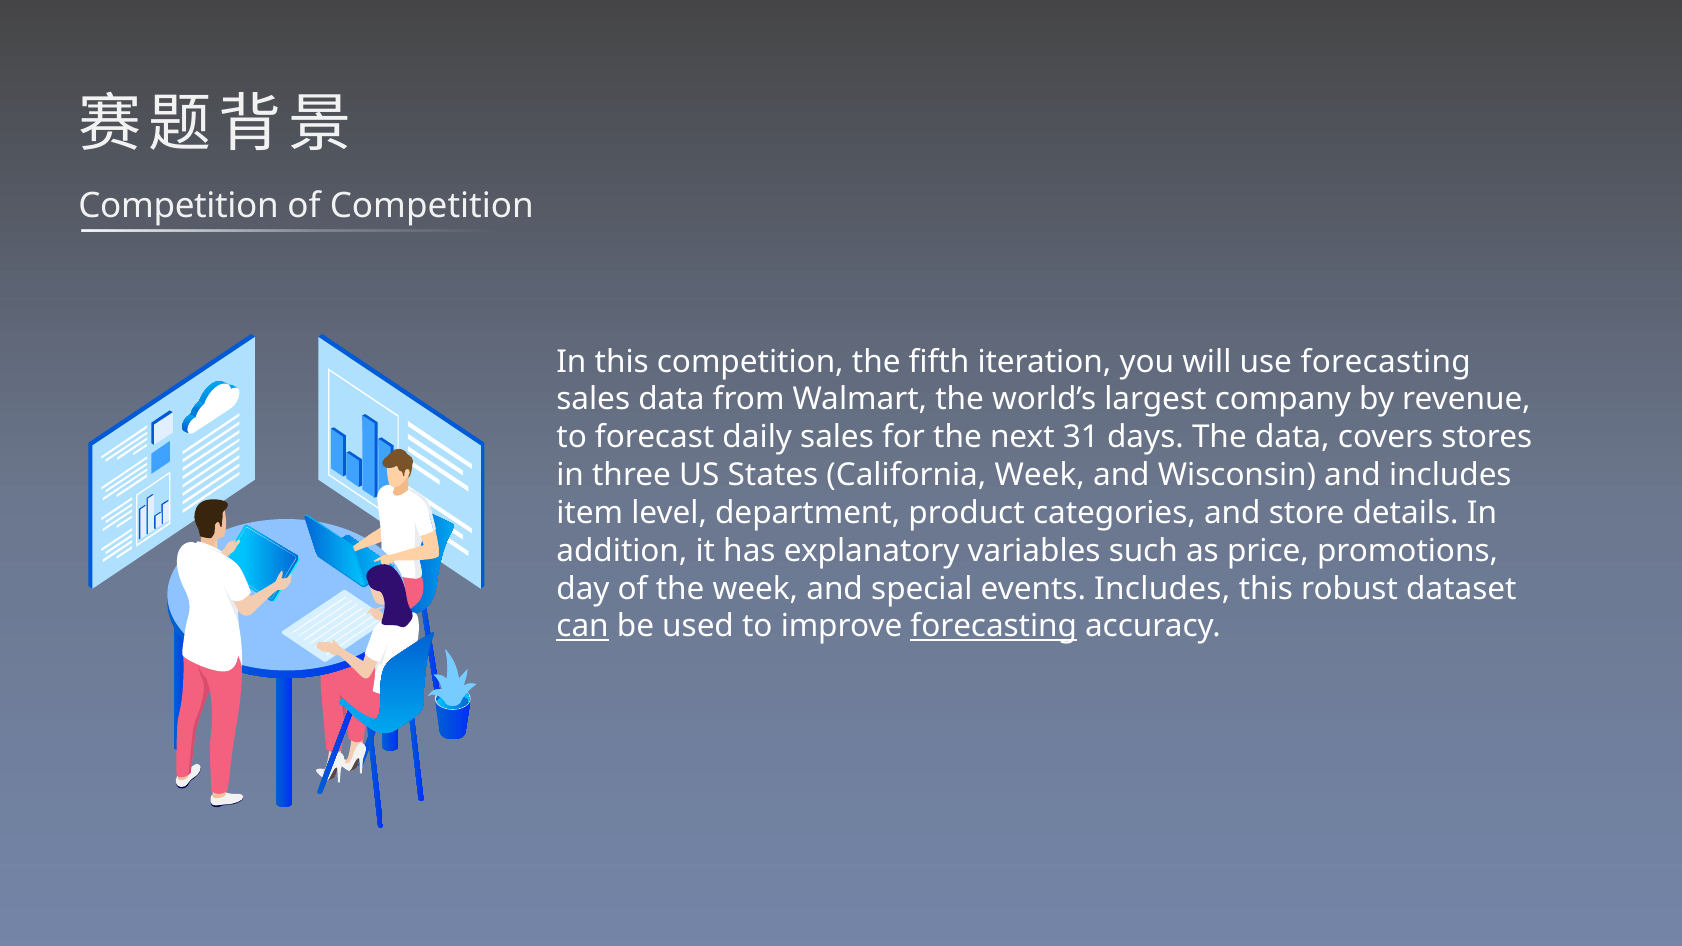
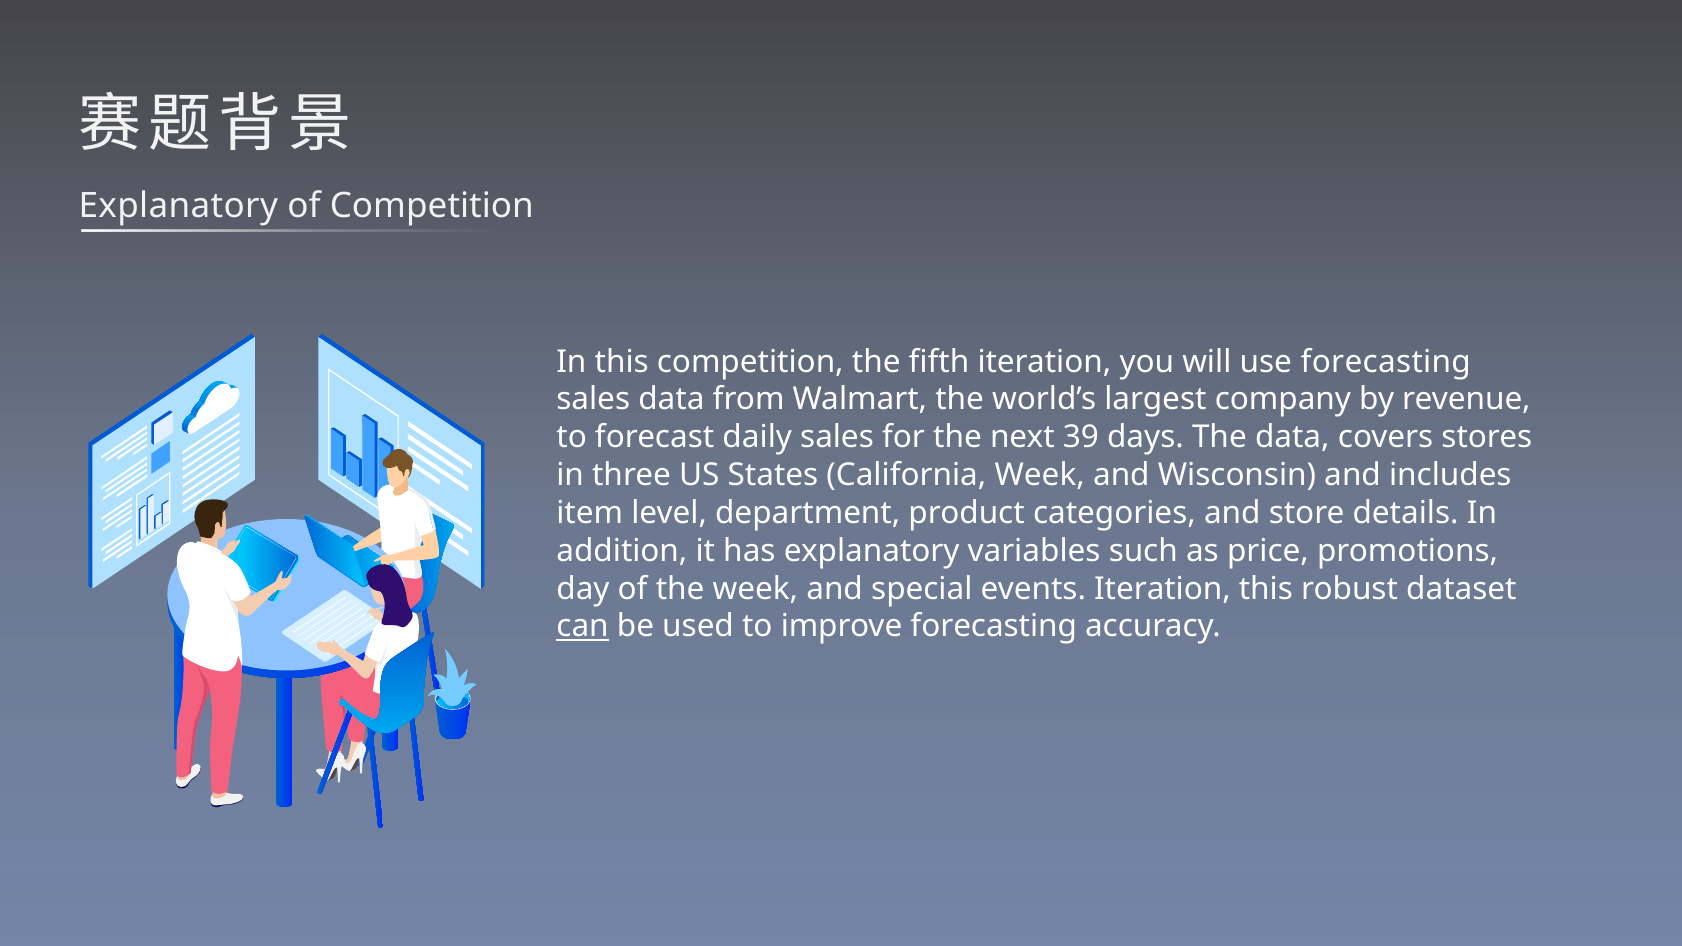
Competition at (179, 206): Competition -> Explanatory
31: 31 -> 39
events Includes: Includes -> Iteration
forecasting at (994, 627) underline: present -> none
